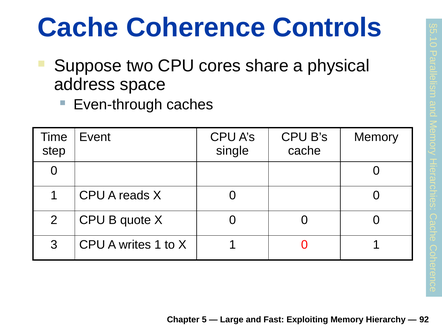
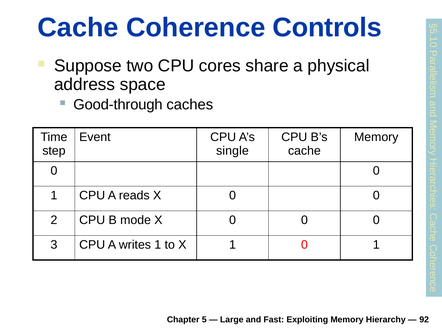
Even-through: Even-through -> Good-through
quote: quote -> mode
